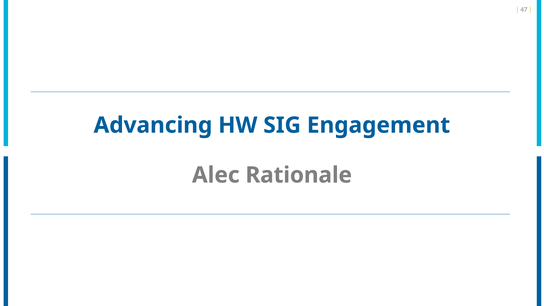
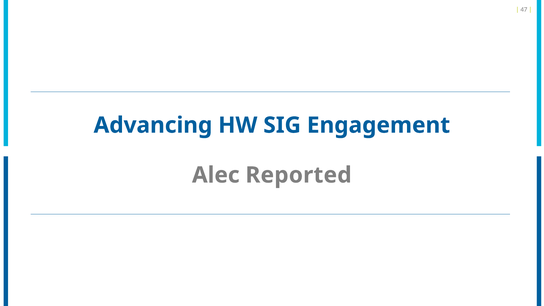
Rationale: Rationale -> Reported
